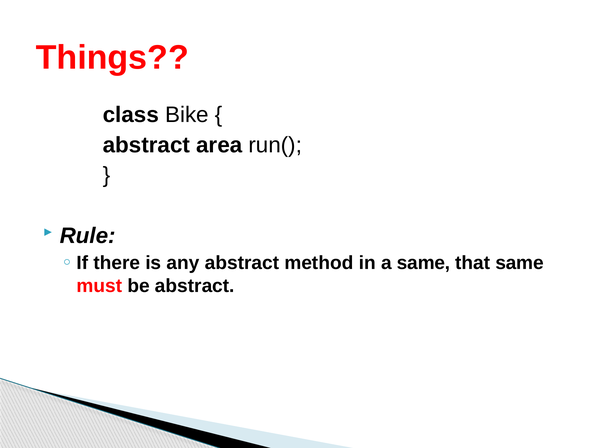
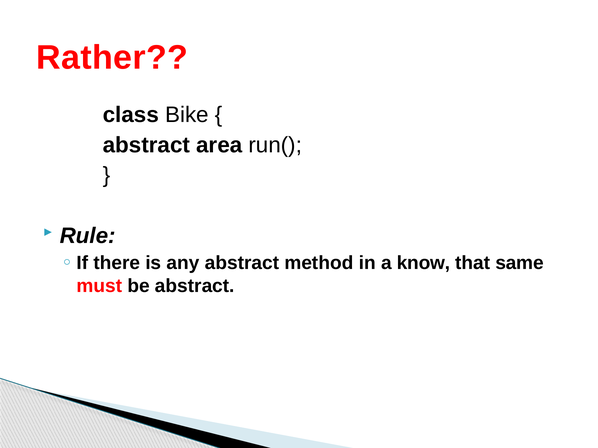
Things: Things -> Rather
a same: same -> know
